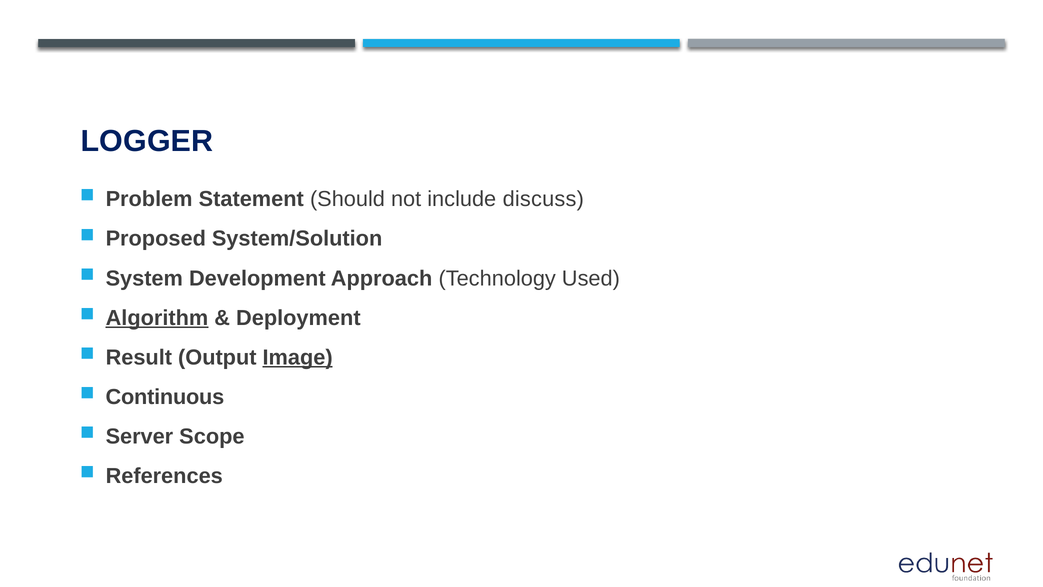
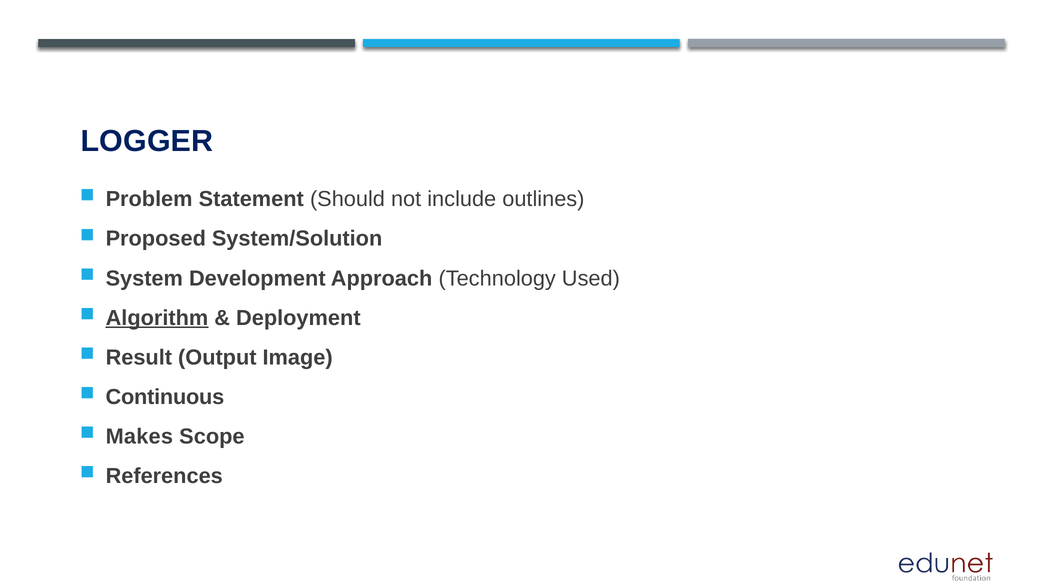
discuss: discuss -> outlines
Image underline: present -> none
Server: Server -> Makes
